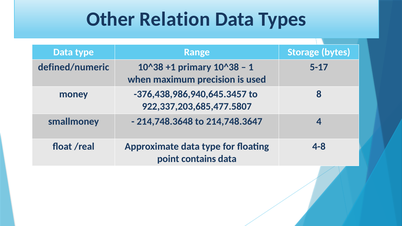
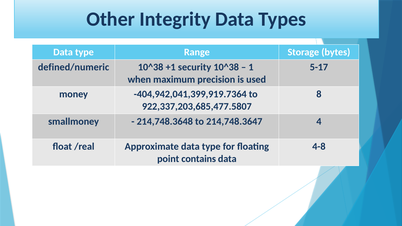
Relation: Relation -> Integrity
primary: primary -> security
-376,438,986,940,645.3457: -376,438,986,940,645.3457 -> -404,942,041,399,919.7364
